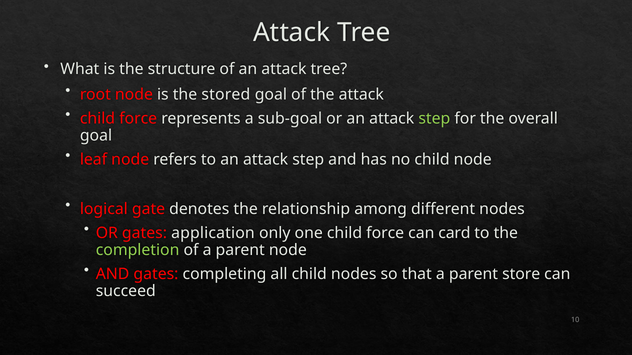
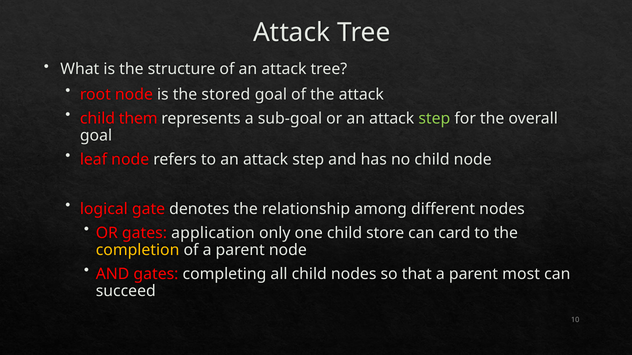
force at (138, 119): force -> them
one child force: force -> store
completion colour: light green -> yellow
store: store -> most
